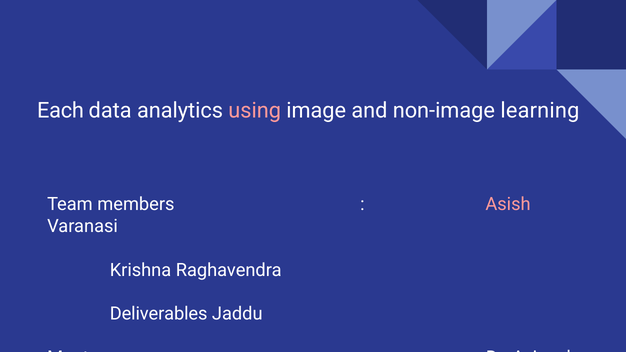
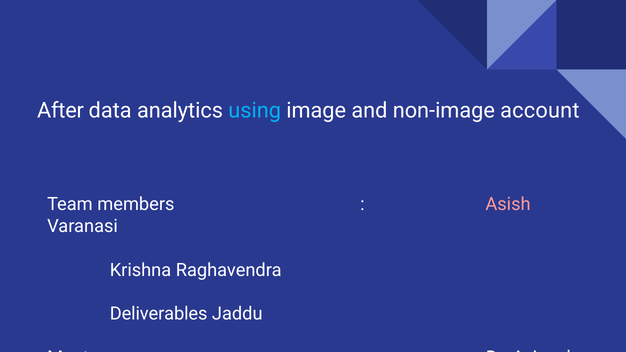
Each: Each -> After
using colour: pink -> light blue
learning: learning -> account
